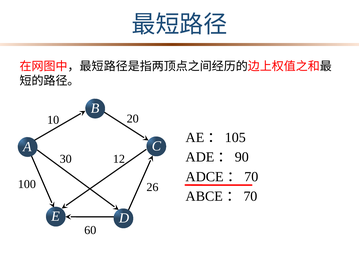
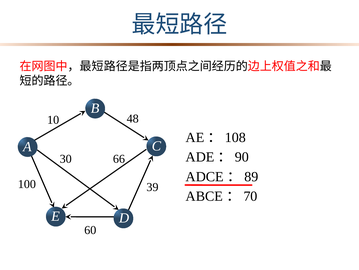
20: 20 -> 48
105: 105 -> 108
12: 12 -> 66
70 at (251, 176): 70 -> 89
26: 26 -> 39
